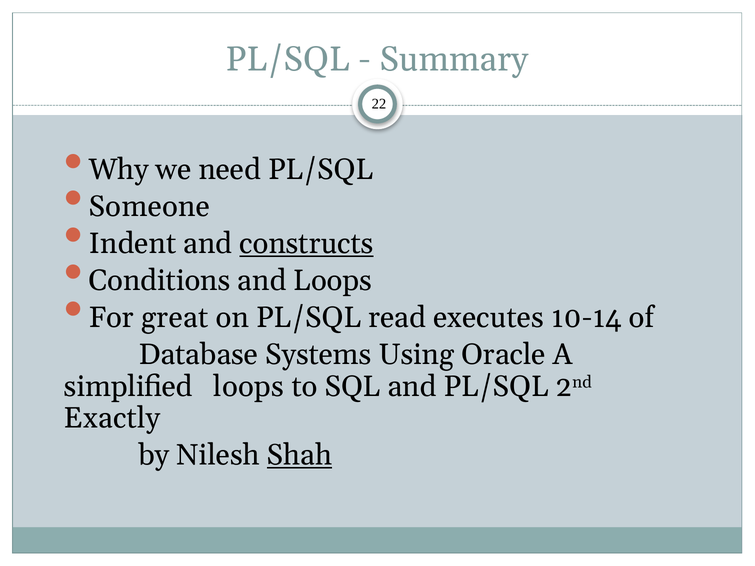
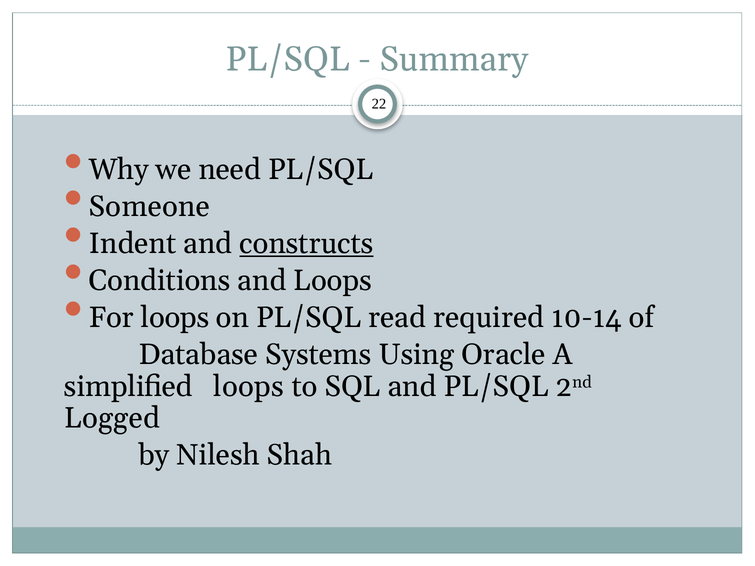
For great: great -> loops
executes: executes -> required
Exactly: Exactly -> Logged
Shah underline: present -> none
